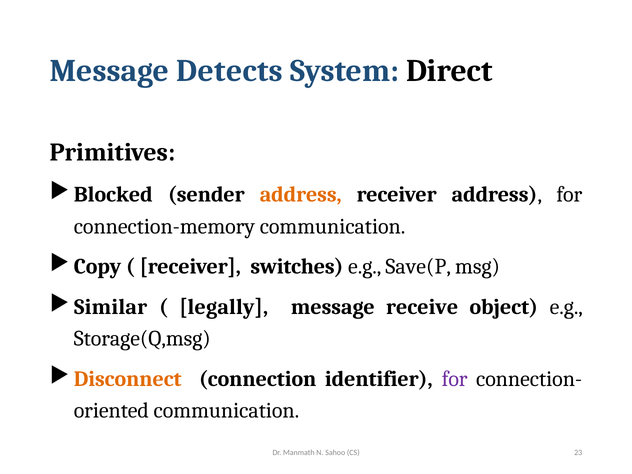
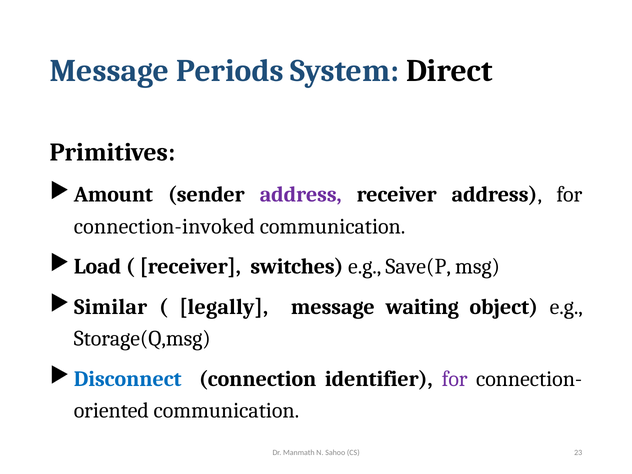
Detects: Detects -> Periods
Blocked: Blocked -> Amount
address at (301, 195) colour: orange -> purple
connection-memory: connection-memory -> connection-invoked
Copy: Copy -> Load
receive: receive -> waiting
Disconnect colour: orange -> blue
